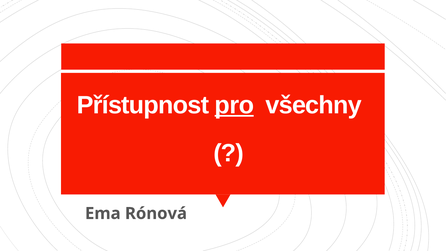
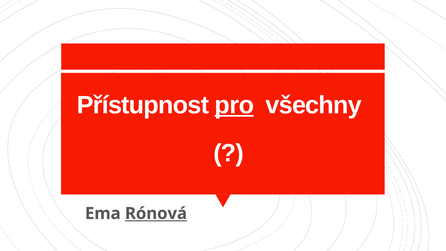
Rónová underline: none -> present
